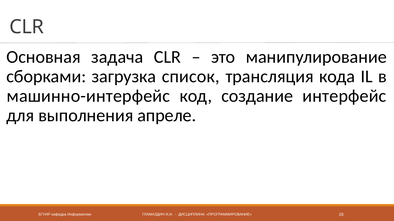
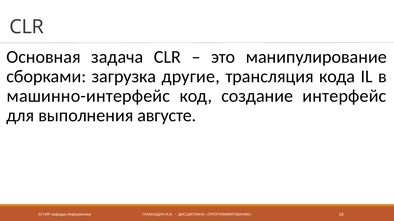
список: список -> другие
апреле: апреле -> августе
